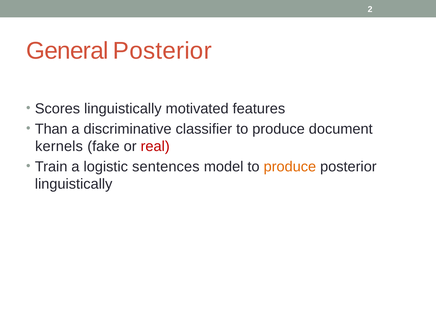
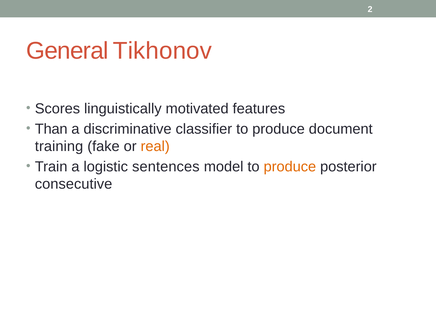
General Posterior: Posterior -> Tikhonov
kernels: kernels -> training
real colour: red -> orange
linguistically at (74, 184): linguistically -> consecutive
